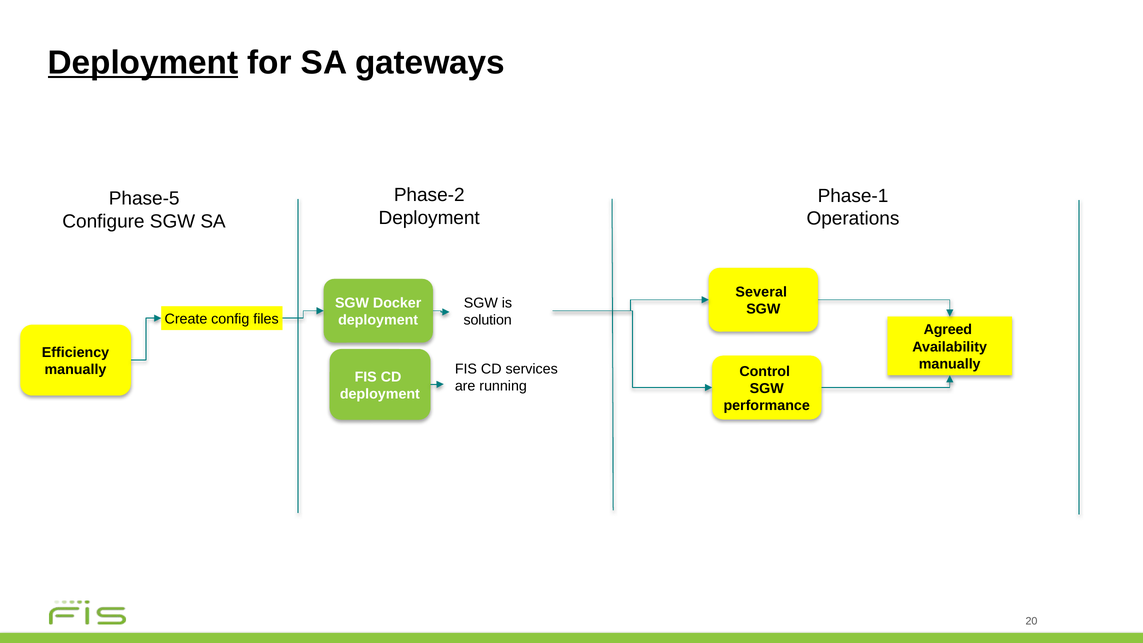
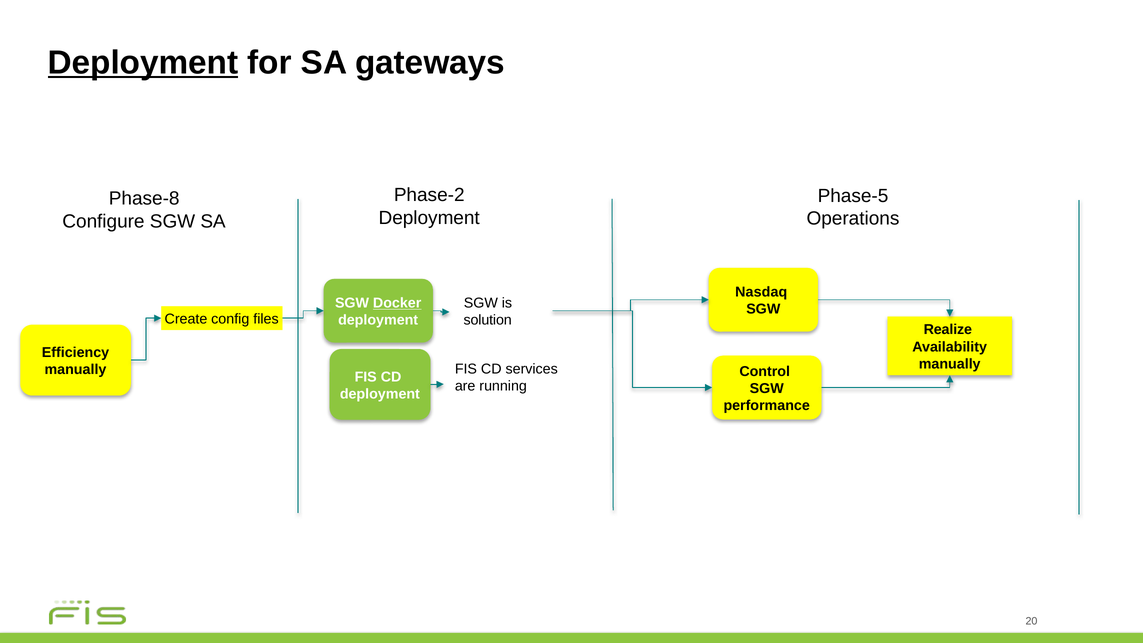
Phase-1: Phase-1 -> Phase-5
Phase-5: Phase-5 -> Phase-8
Several: Several -> Nasdaq
Docker underline: none -> present
Agreed: Agreed -> Realize
